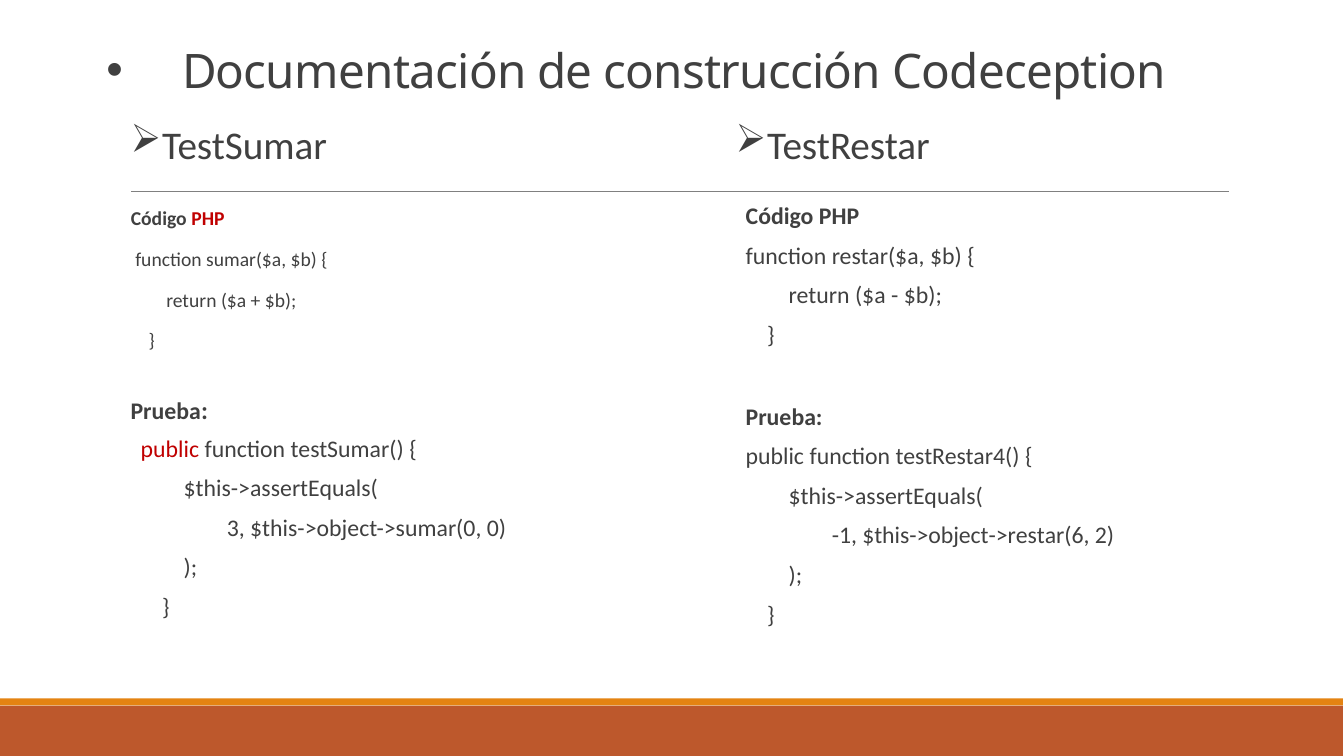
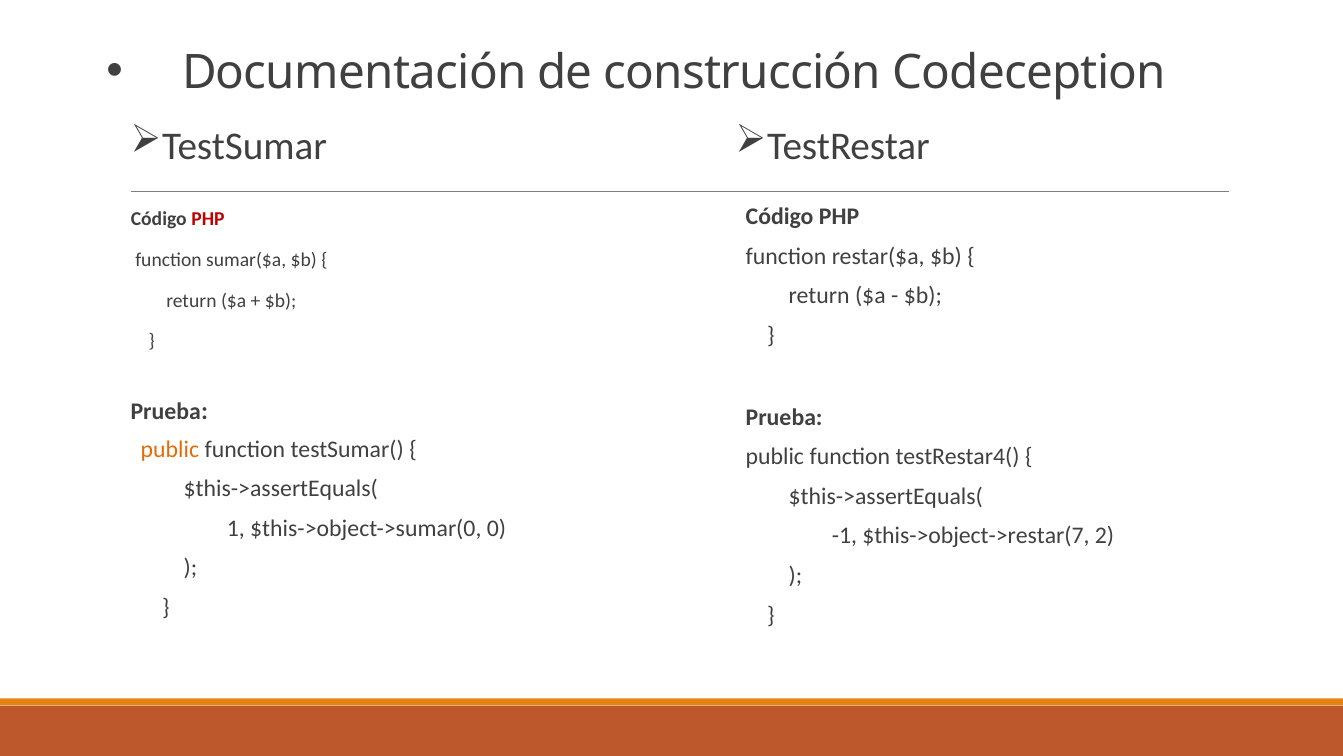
public at (170, 449) colour: red -> orange
3: 3 -> 1
$this->object->restar(6: $this->object->restar(6 -> $this->object->restar(7
